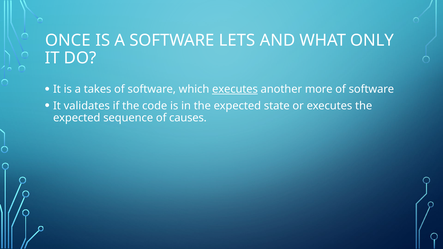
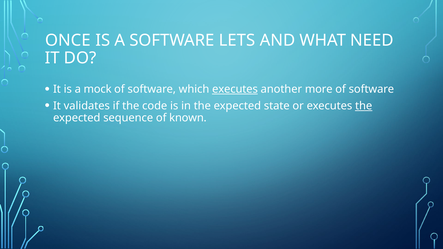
ONLY: ONLY -> NEED
takes: takes -> mock
the at (364, 106) underline: none -> present
causes: causes -> known
